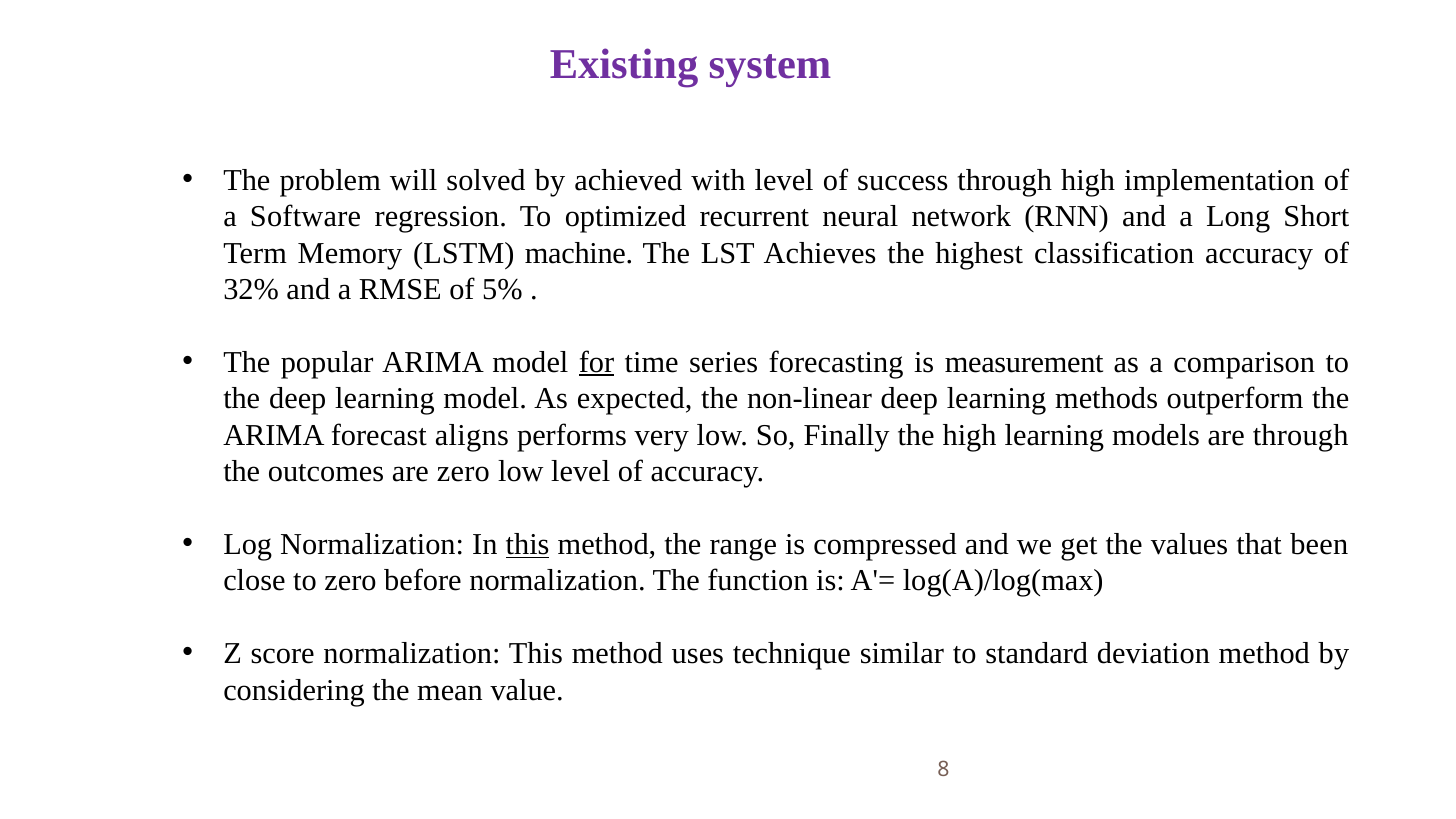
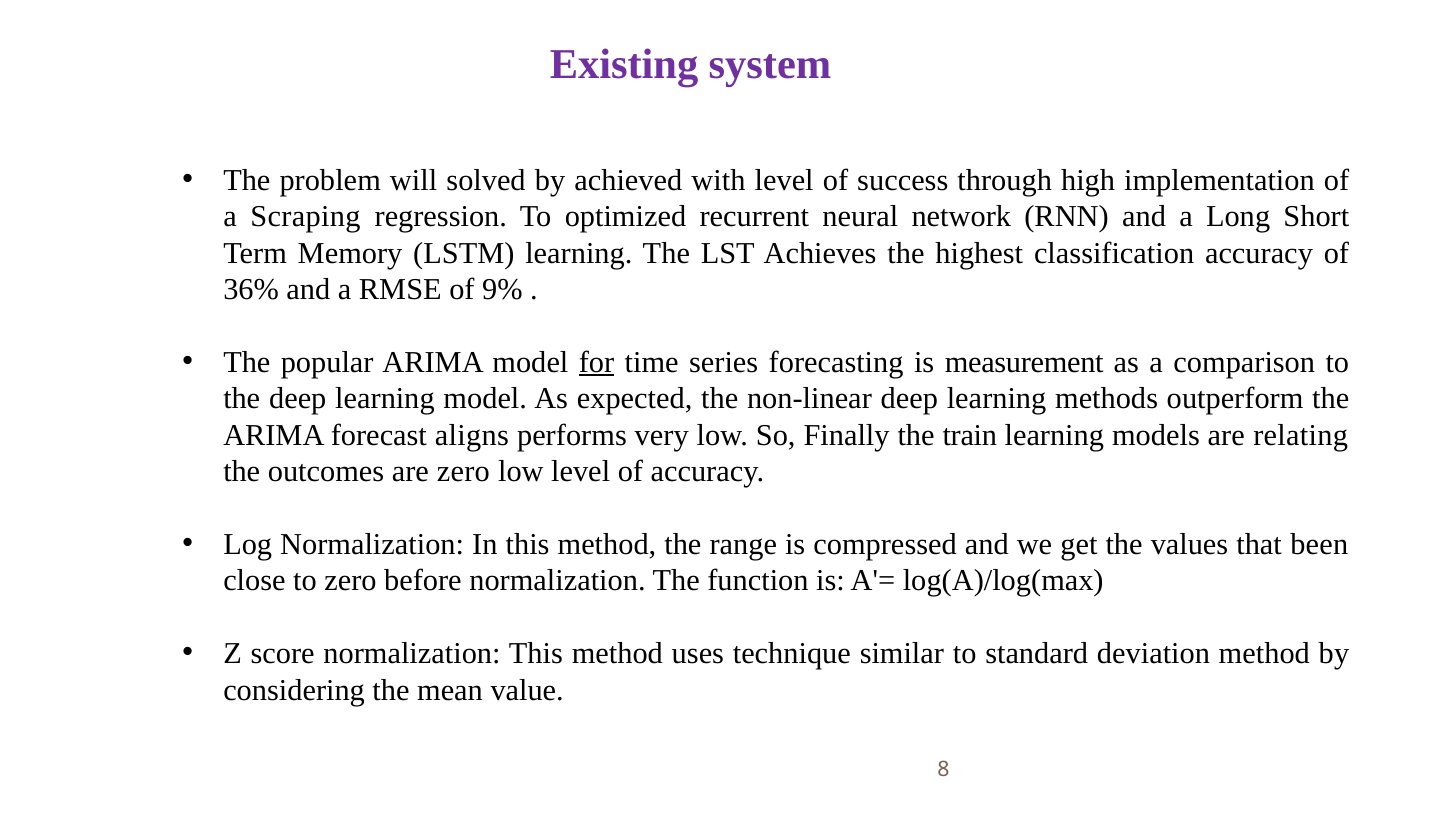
Software: Software -> Scraping
LSTM machine: machine -> learning
32%: 32% -> 36%
5%: 5% -> 9%
the high: high -> train
are through: through -> relating
this at (528, 544) underline: present -> none
